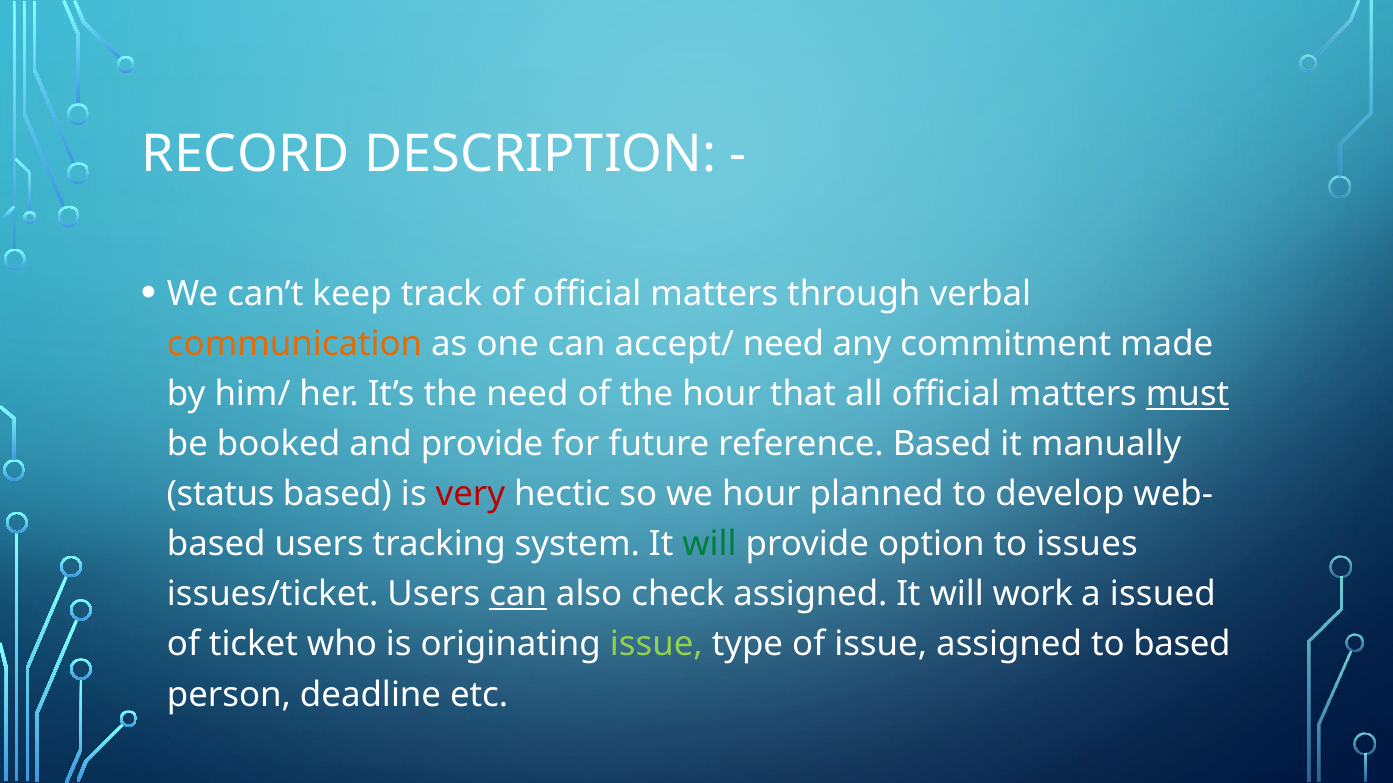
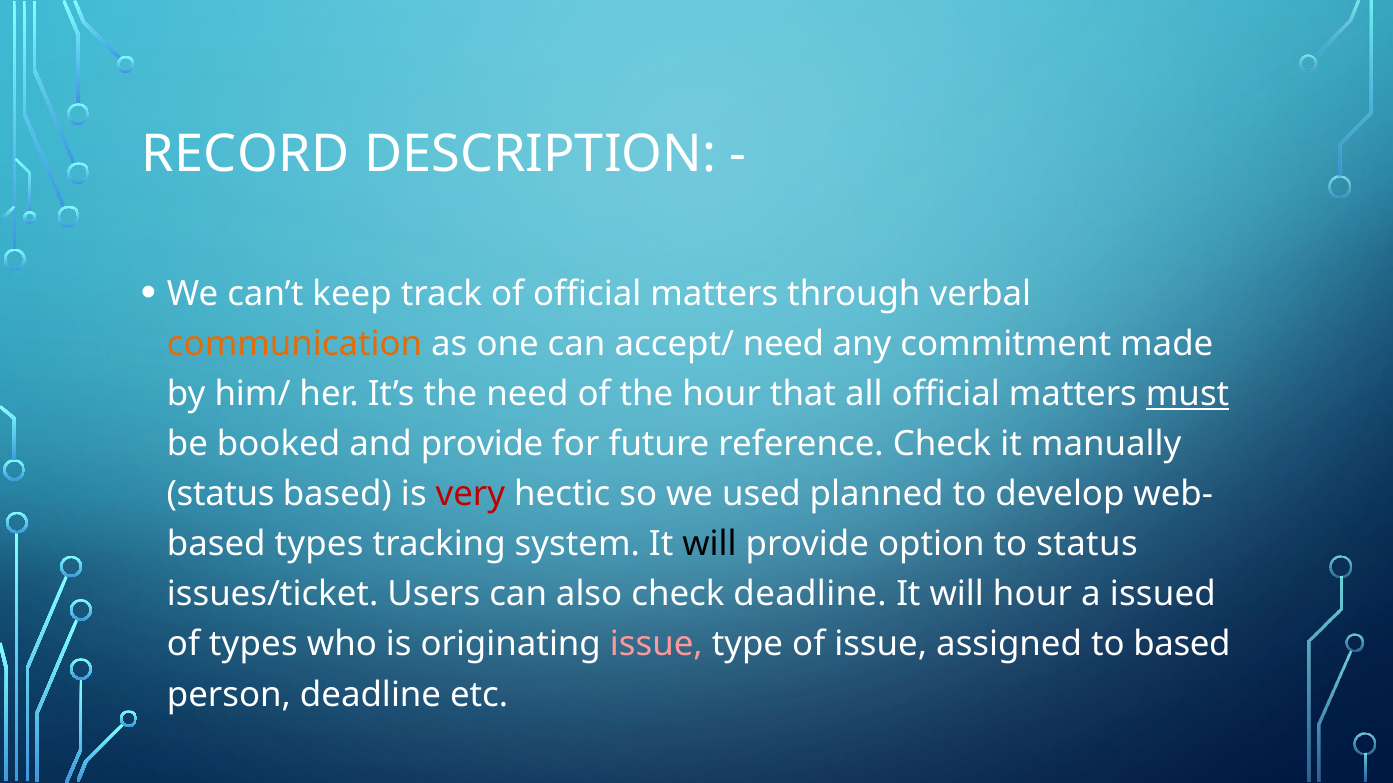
reference Based: Based -> Check
we hour: hour -> used
based users: users -> types
will at (710, 545) colour: green -> black
to issues: issues -> status
can at (518, 595) underline: present -> none
check assigned: assigned -> deadline
will work: work -> hour
of ticket: ticket -> types
issue at (656, 645) colour: light green -> pink
